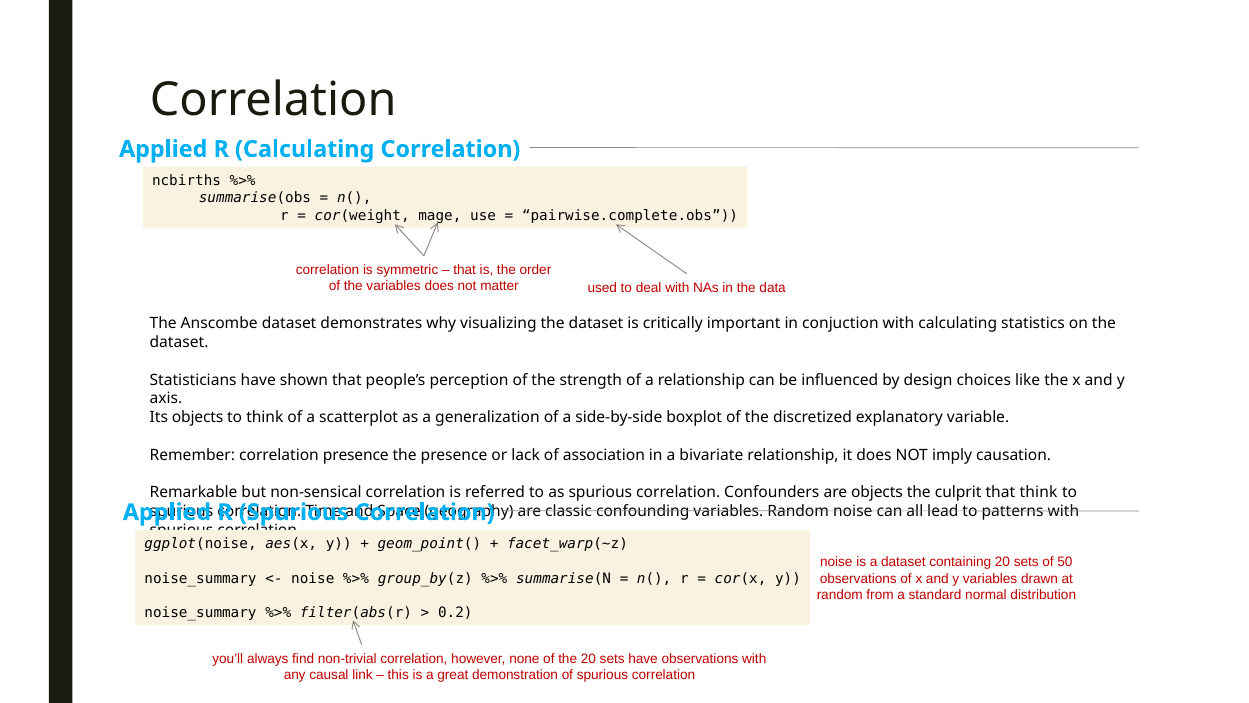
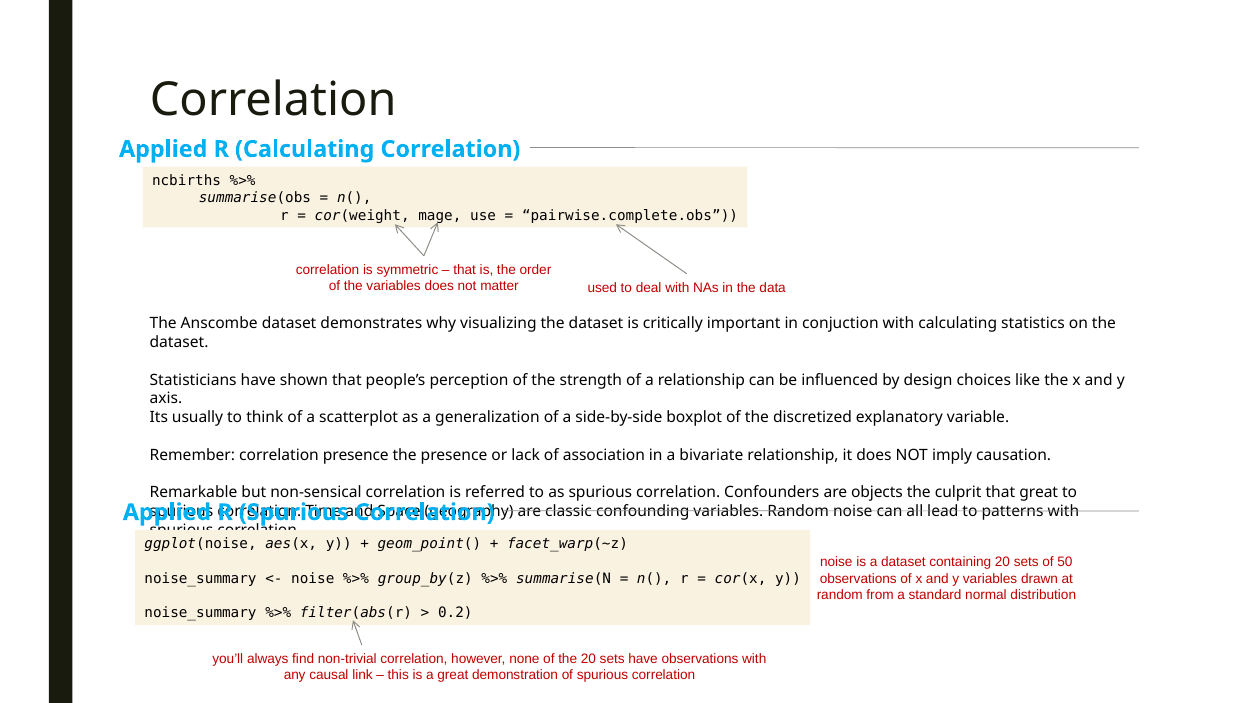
Its objects: objects -> usually
that think: think -> great
